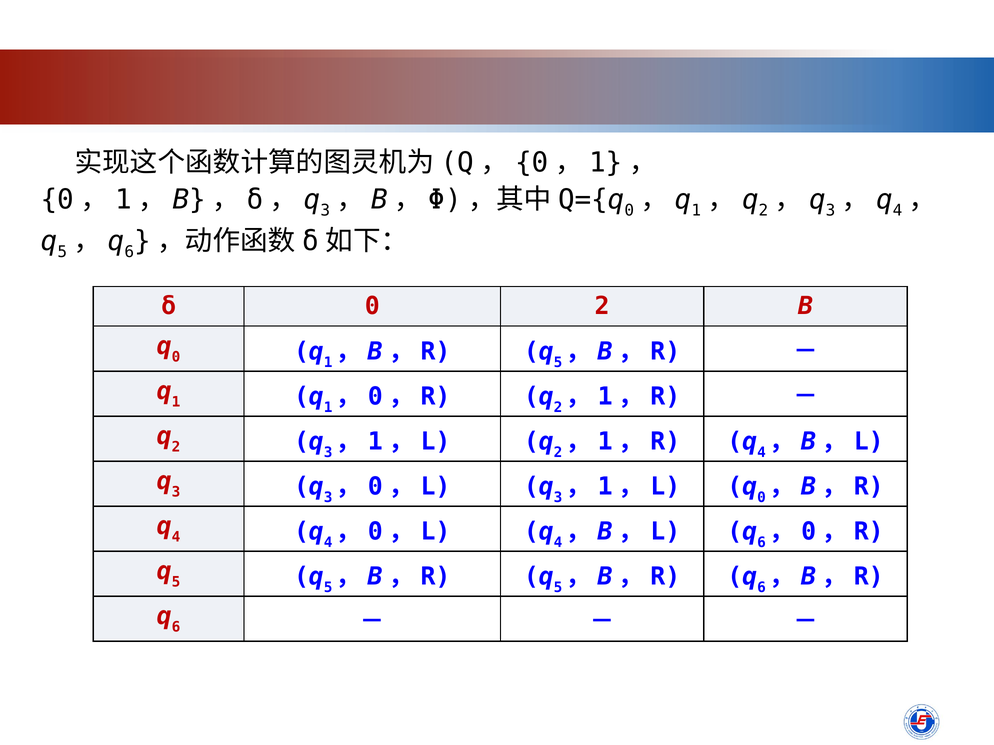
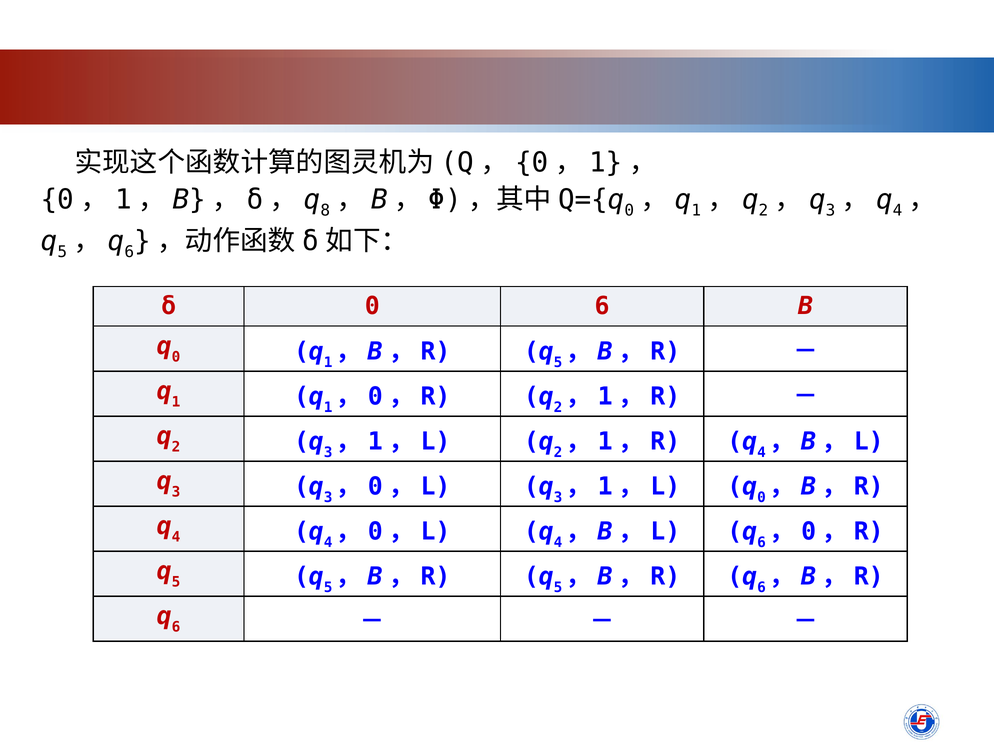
3 at (325, 211): 3 -> 8
0 2: 2 -> 6
